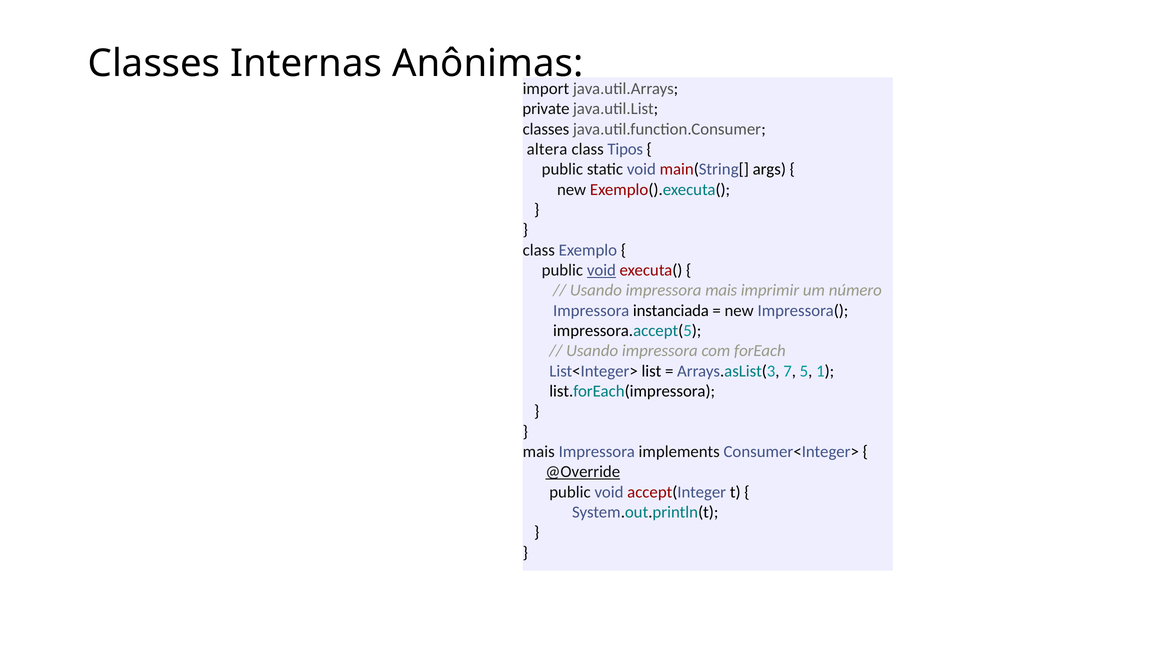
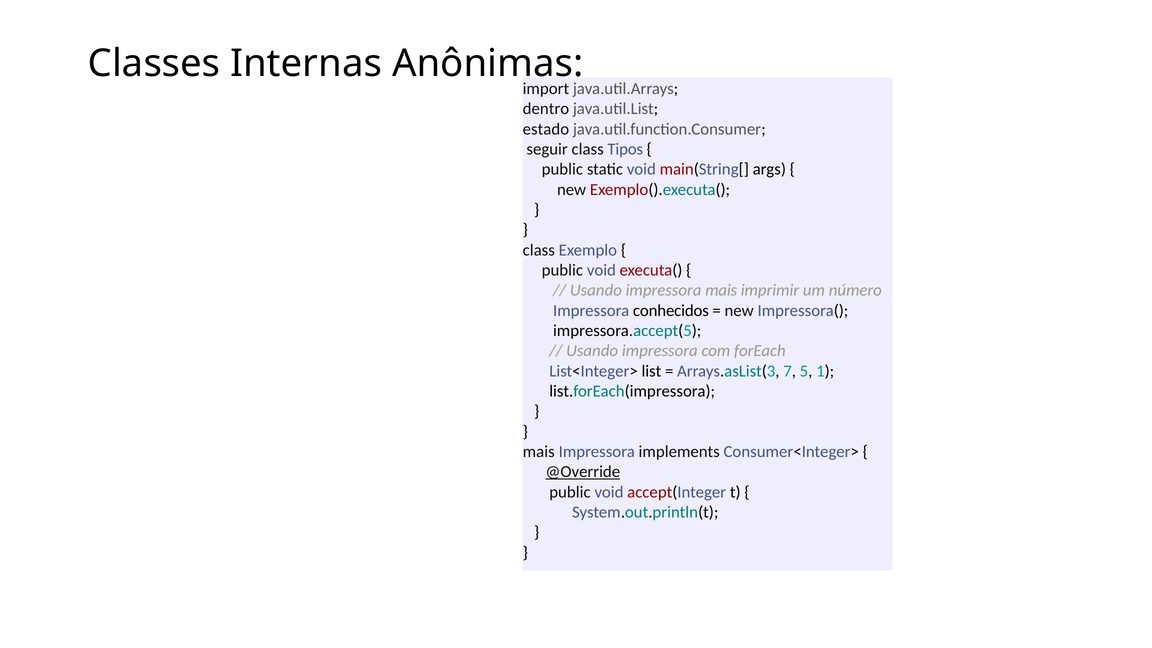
private: private -> dentro
classes at (546, 129): classes -> estado
altera: altera -> seguir
void at (601, 270) underline: present -> none
instanciada: instanciada -> conhecidos
